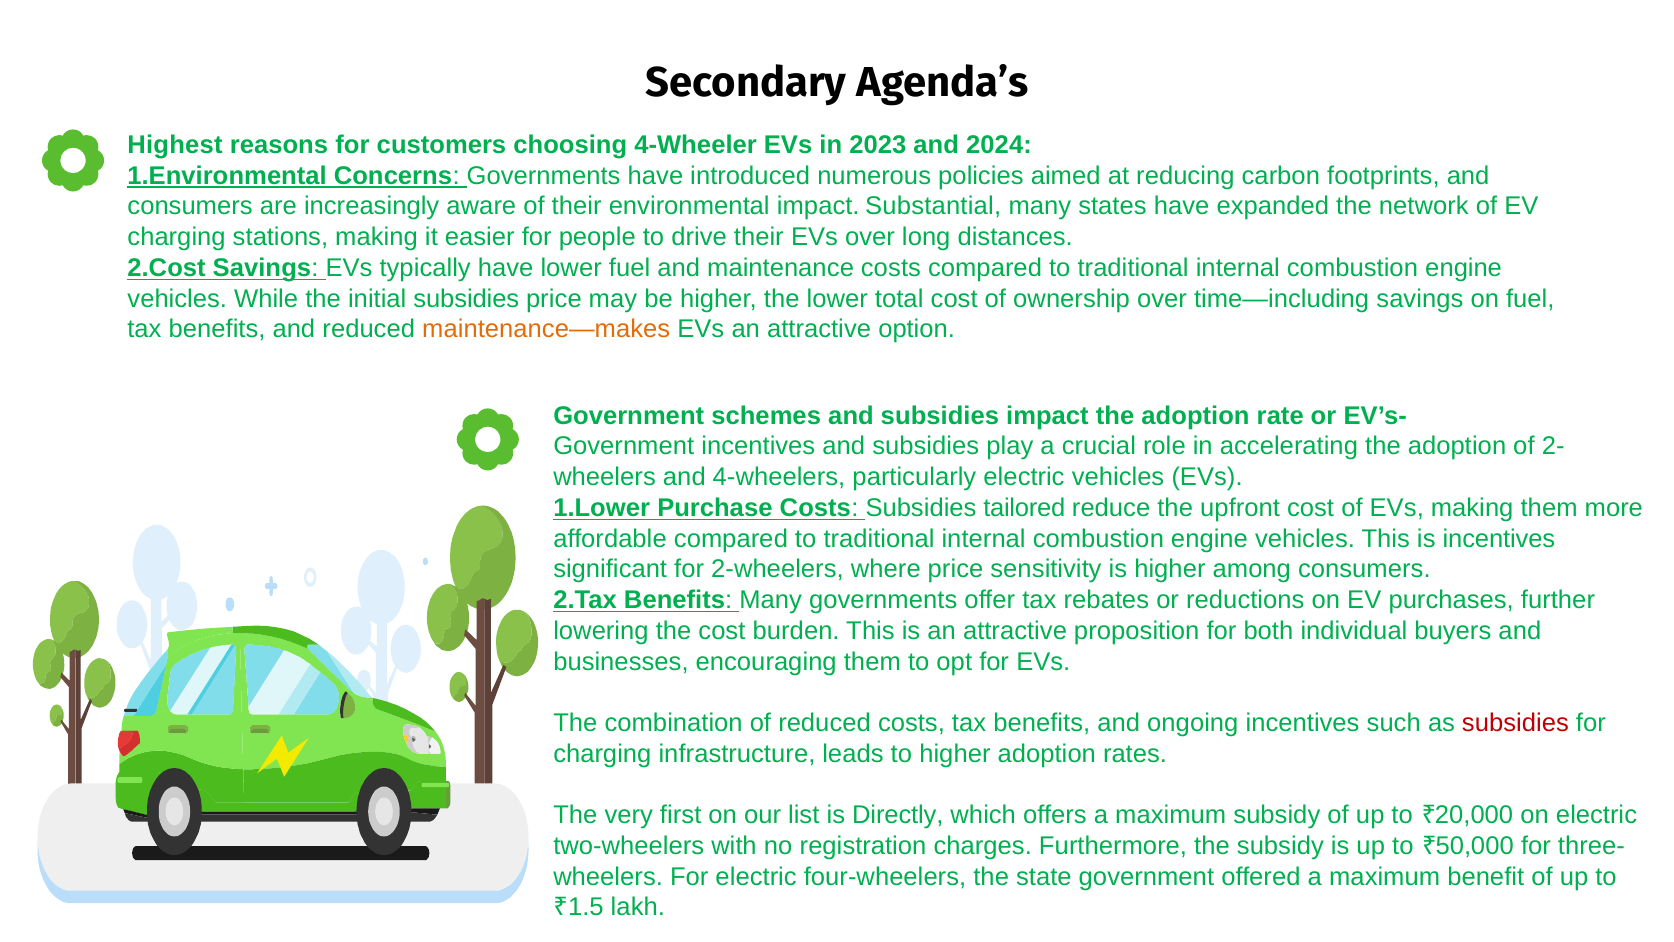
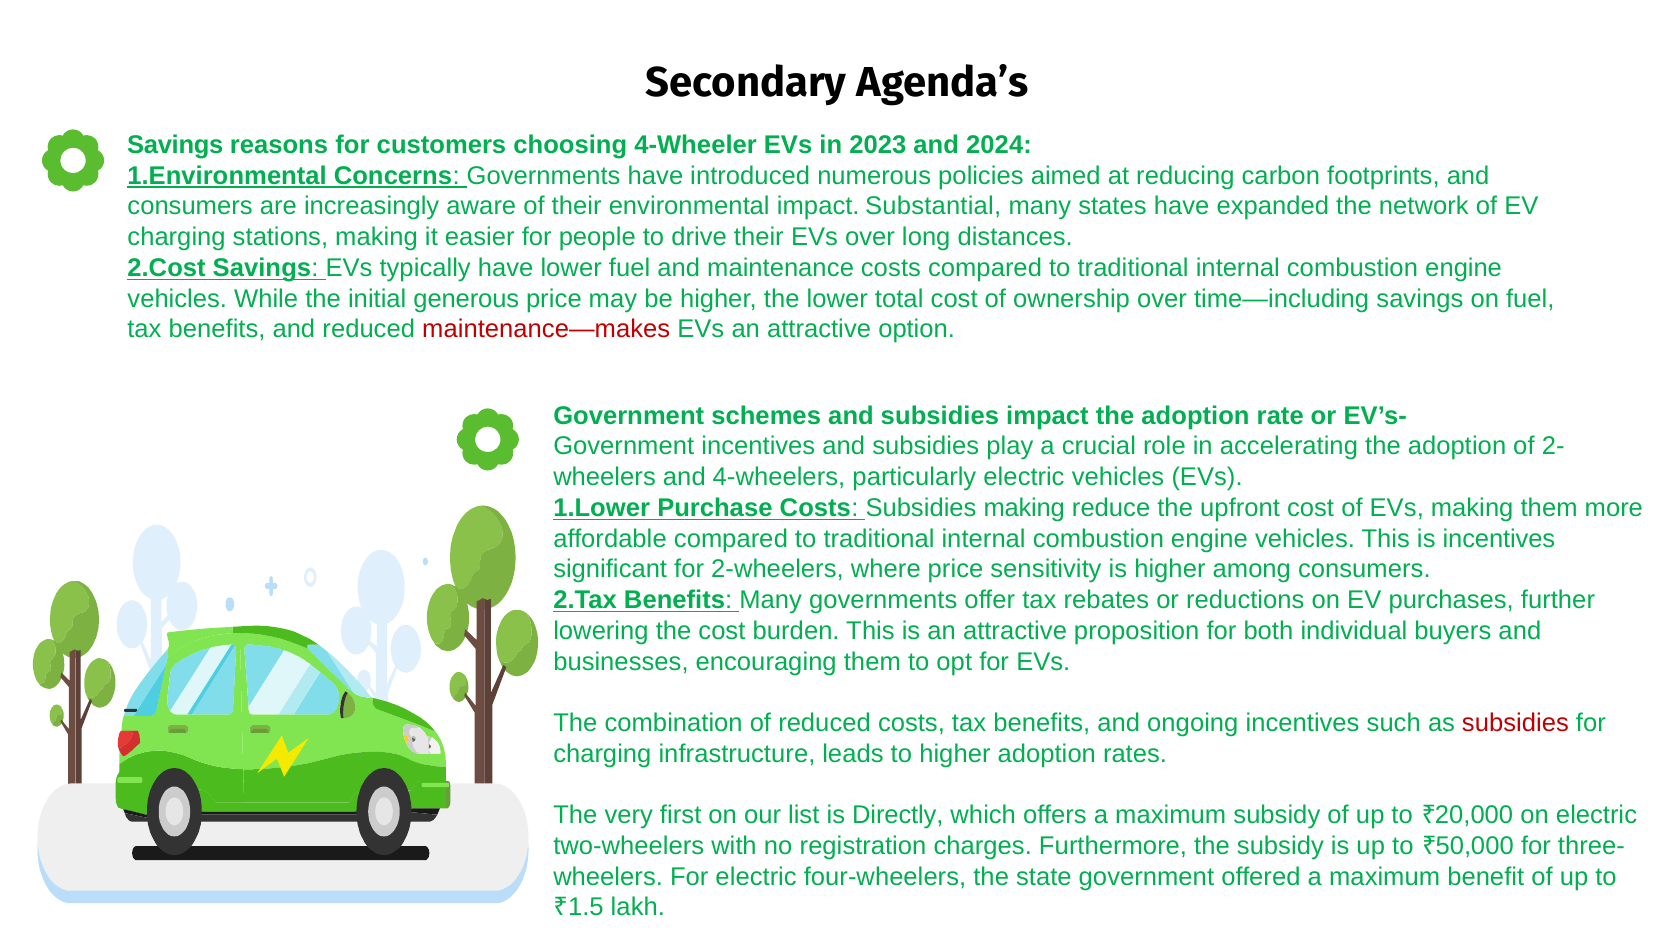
Highest at (175, 145): Highest -> Savings
initial subsidies: subsidies -> generous
maintenance—makes colour: orange -> red
Subsidies tailored: tailored -> making
